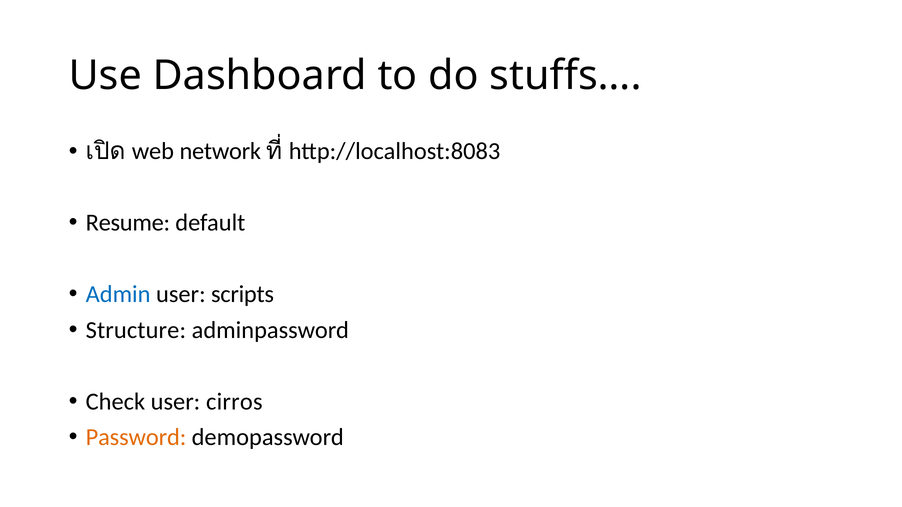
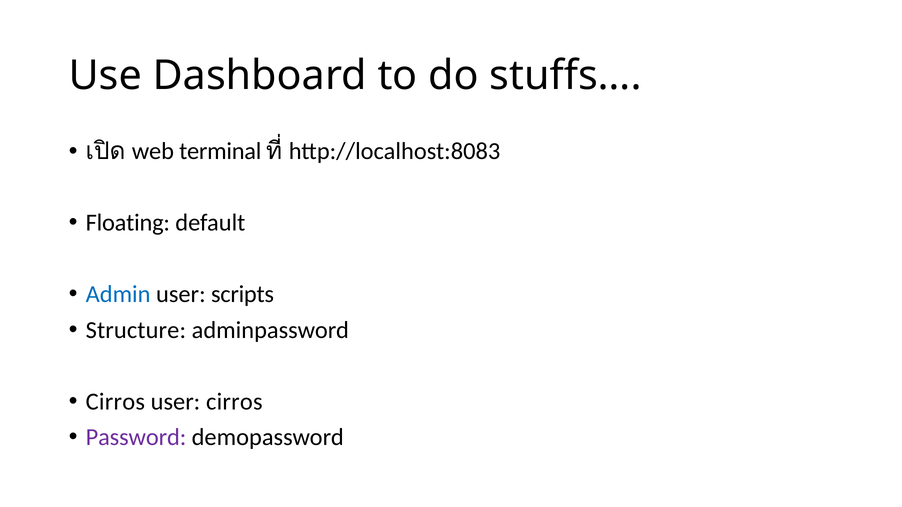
network: network -> terminal
Resume: Resume -> Floating
Check at (115, 402): Check -> Cirros
Password colour: orange -> purple
